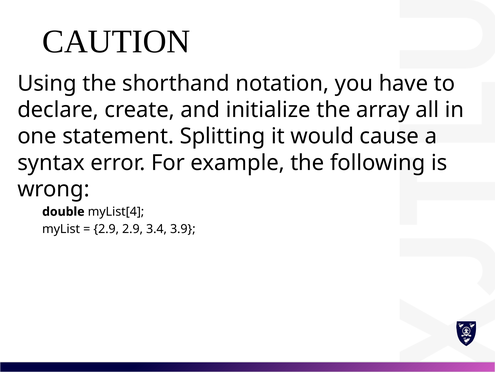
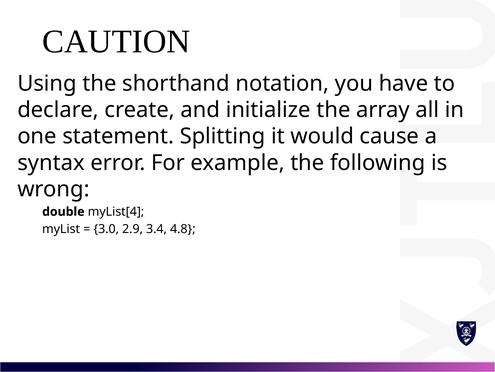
2.9 at (106, 229): 2.9 -> 3.0
3.9: 3.9 -> 4.8
